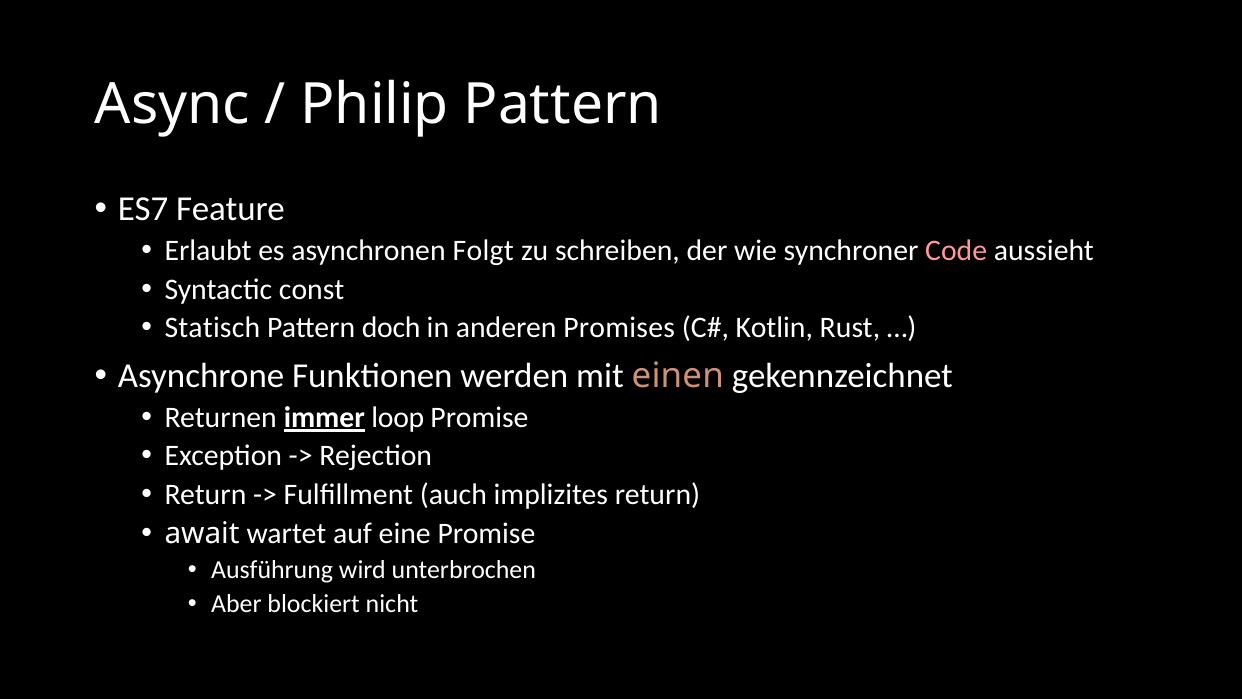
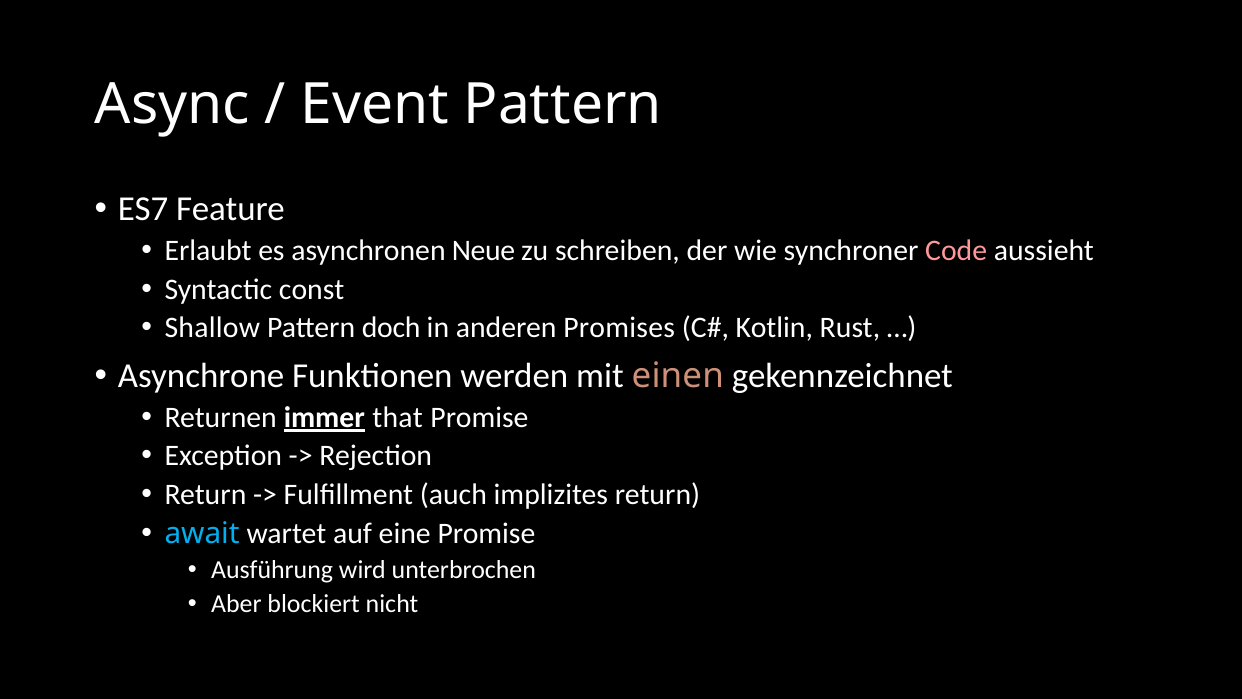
Philip: Philip -> Event
Folgt: Folgt -> Neue
Statisch: Statisch -> Shallow
loop: loop -> that
await colour: white -> light blue
